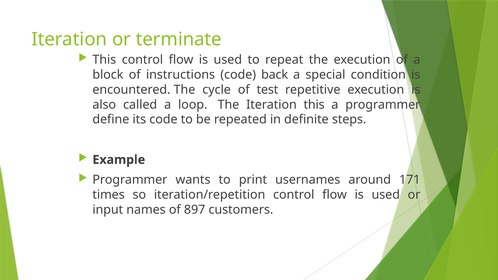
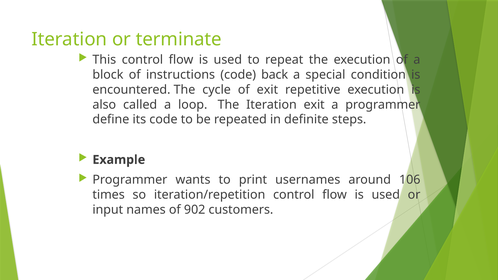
of test: test -> exit
Iteration this: this -> exit
171: 171 -> 106
897: 897 -> 902
